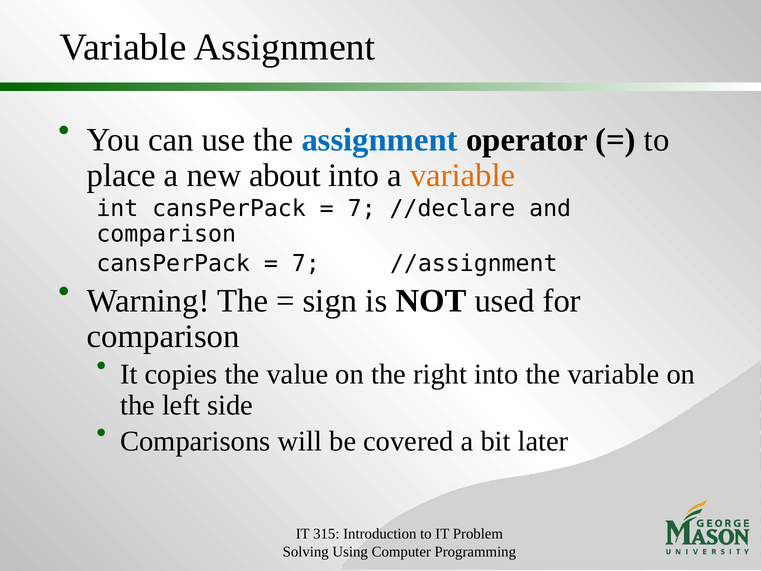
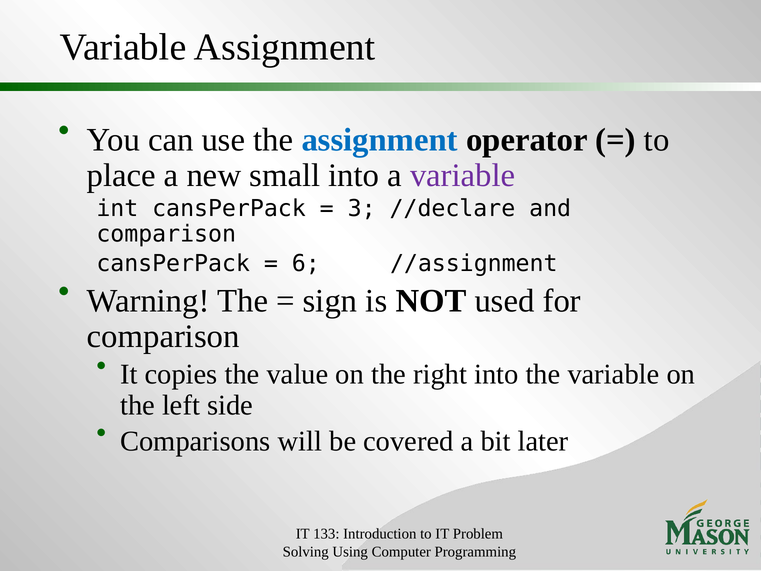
about: about -> small
variable at (463, 175) colour: orange -> purple
7 at (362, 209): 7 -> 3
7 at (306, 263): 7 -> 6
315: 315 -> 133
